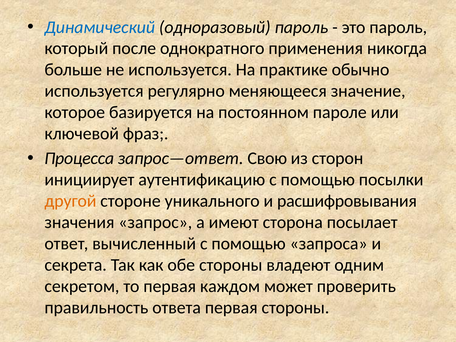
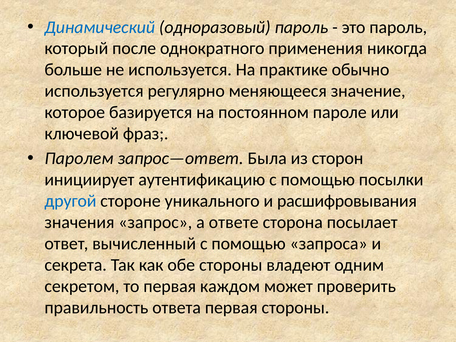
Процесса: Процесса -> Паролем
Свою: Свою -> Была
другой colour: orange -> blue
имеют: имеют -> ответе
